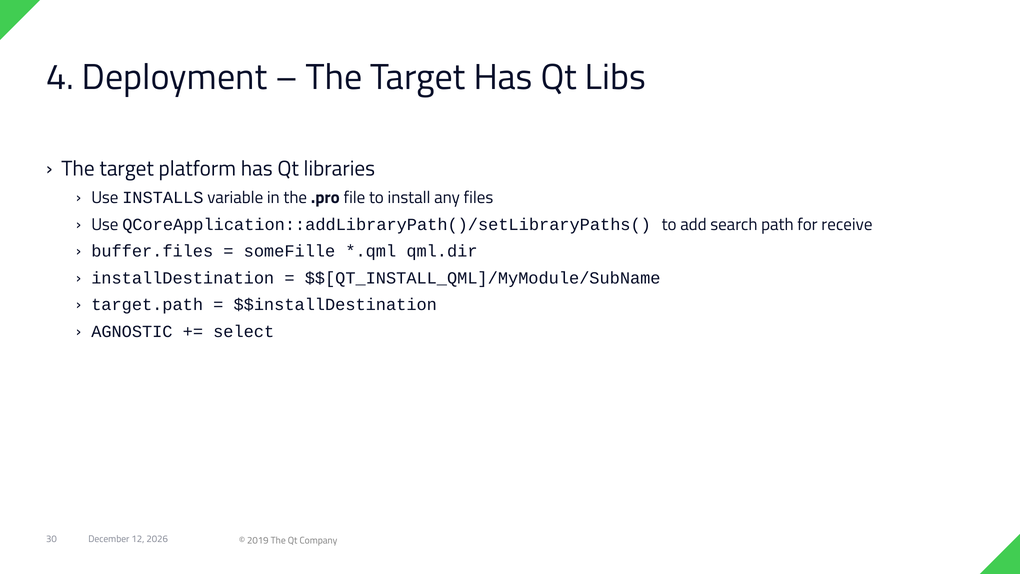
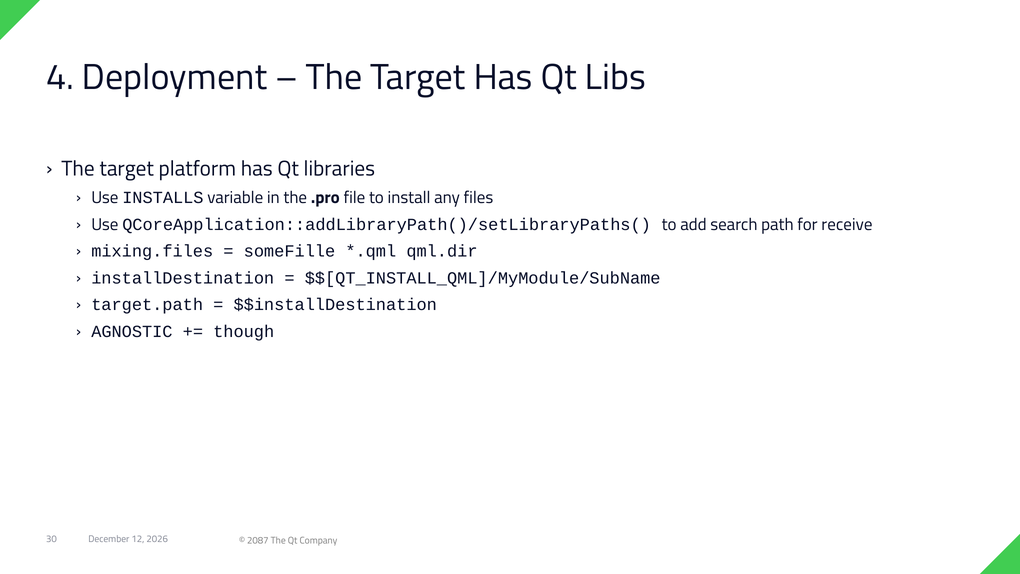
buffer.files: buffer.files -> mixing.files
select: select -> though
2019: 2019 -> 2087
